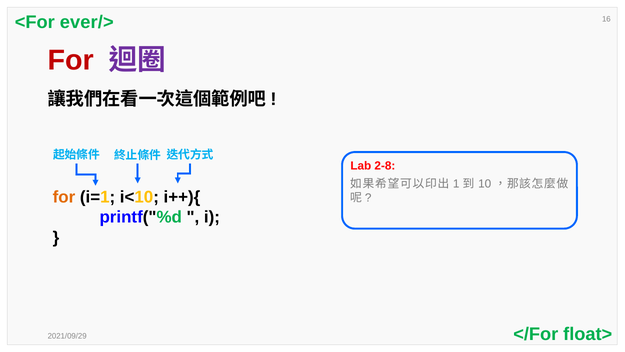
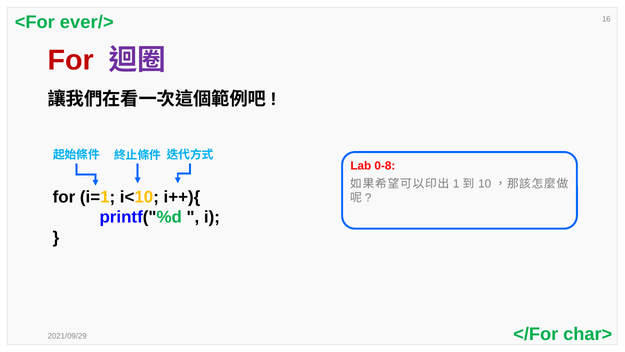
2-8: 2-8 -> 0-8
for at (64, 197) colour: orange -> black
float>: float> -> char>
